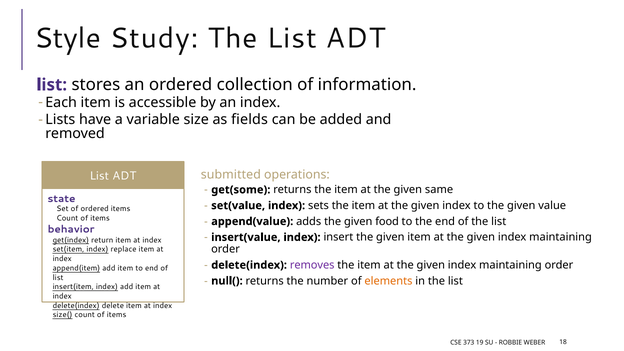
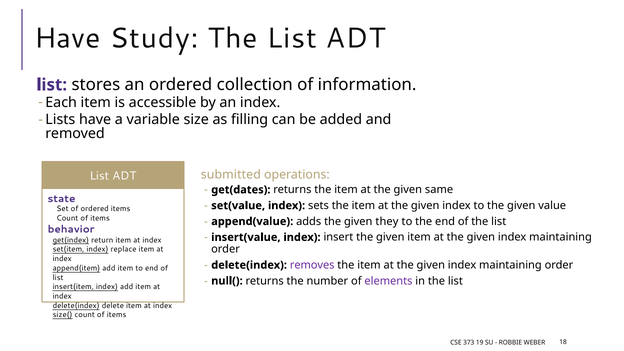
Style at (68, 38): Style -> Have
fields: fields -> filling
get(some: get(some -> get(dates
food: food -> they
elements colour: orange -> purple
